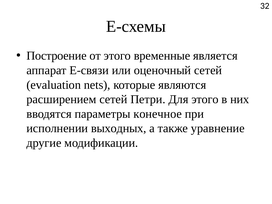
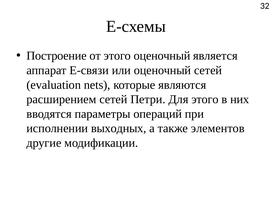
этого временные: временные -> оценочный
конечное: конечное -> операций
уравнение: уравнение -> элементов
